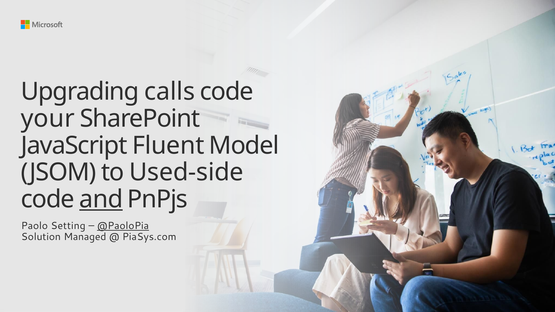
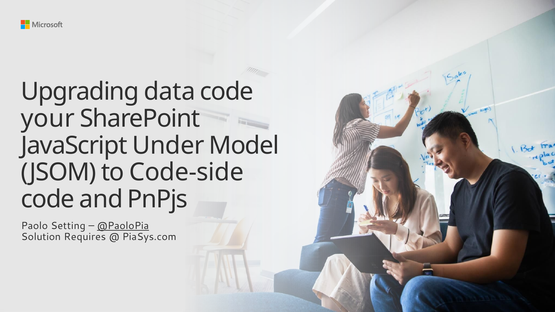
calls: calls -> data
Fluent: Fluent -> Under
Used-side: Used-side -> Code-side
and underline: present -> none
Managed: Managed -> Requires
